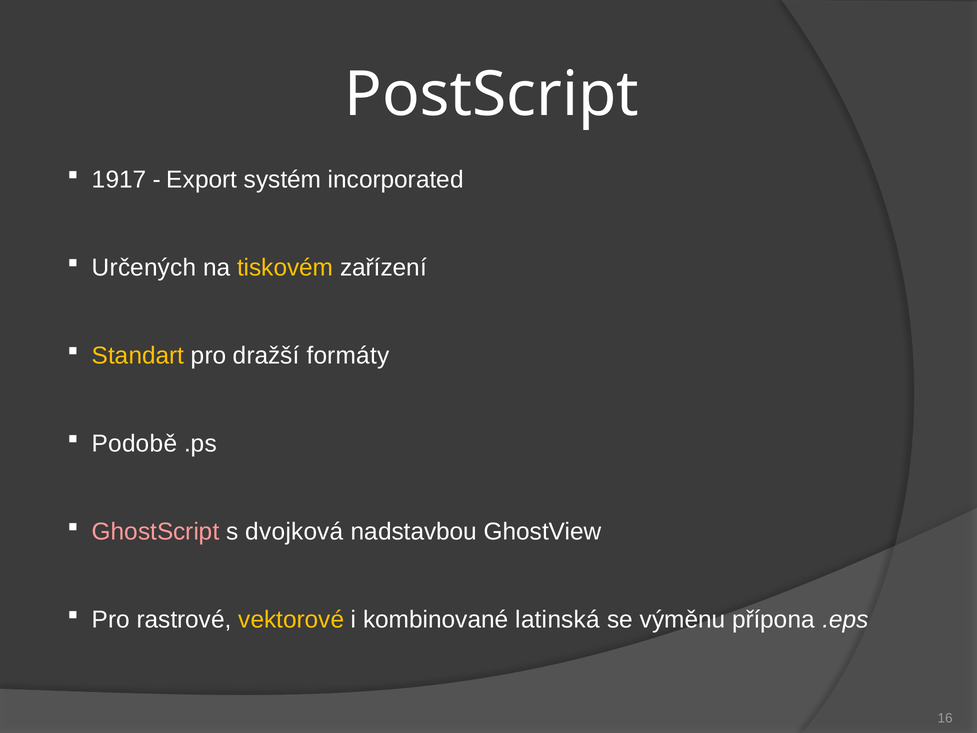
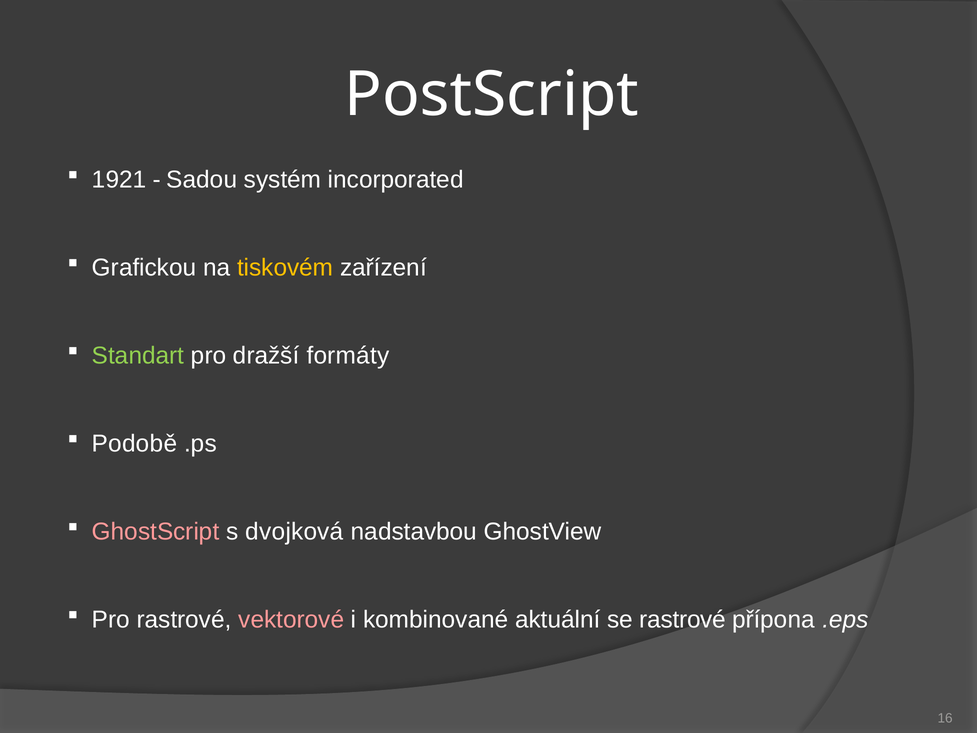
1917: 1917 -> 1921
Export: Export -> Sadou
Určených: Určených -> Grafickou
Standart colour: yellow -> light green
vektorové colour: yellow -> pink
latinská: latinská -> aktuální
se výměnu: výměnu -> rastrové
